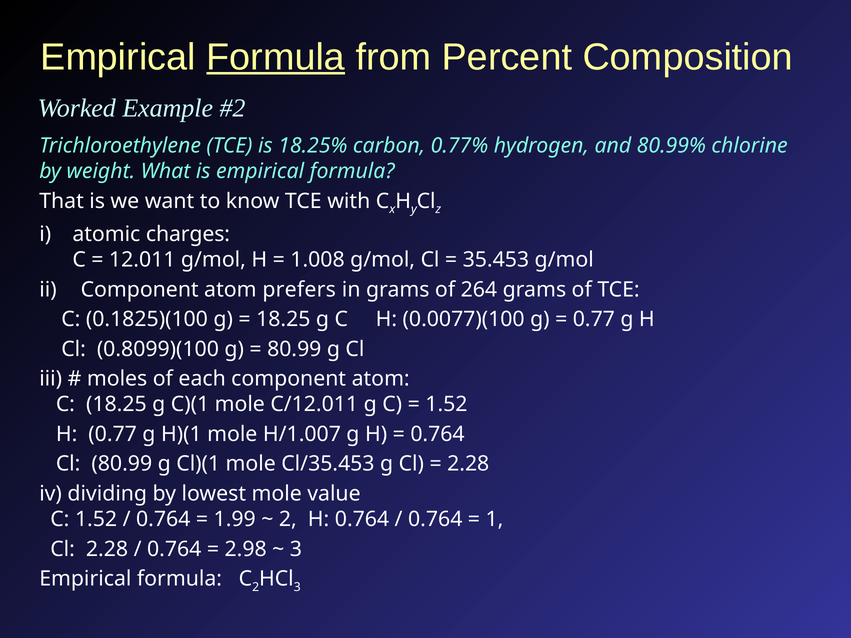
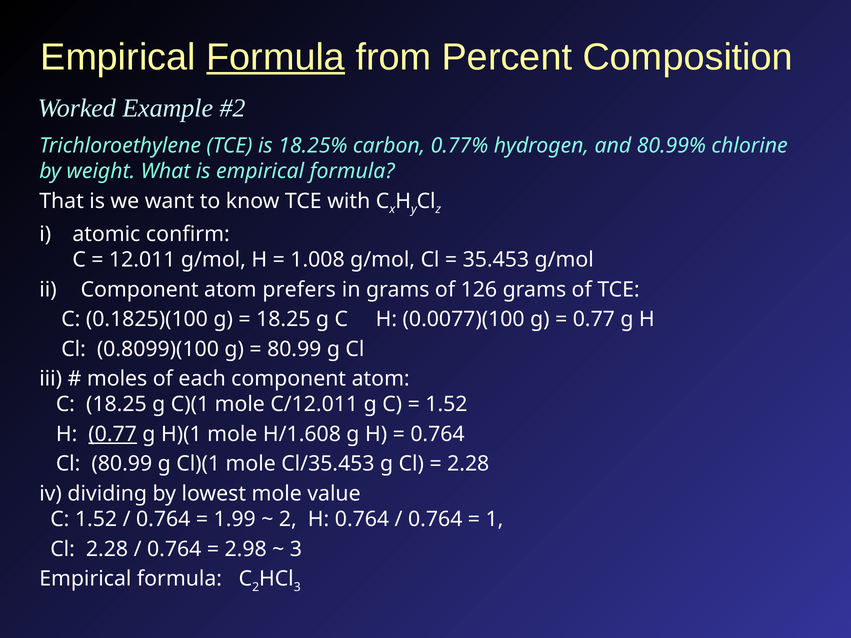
charges: charges -> confirm
264: 264 -> 126
0.77 at (113, 434) underline: none -> present
H/1.007: H/1.007 -> H/1.608
